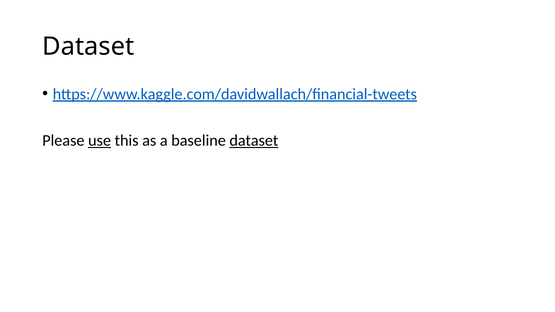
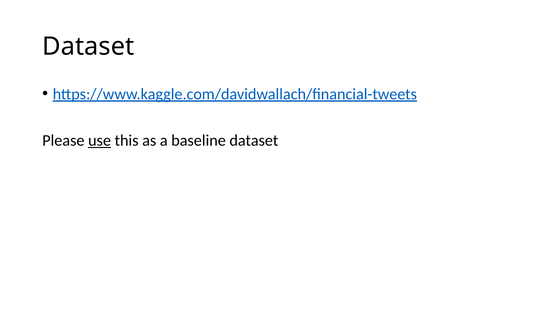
dataset at (254, 141) underline: present -> none
